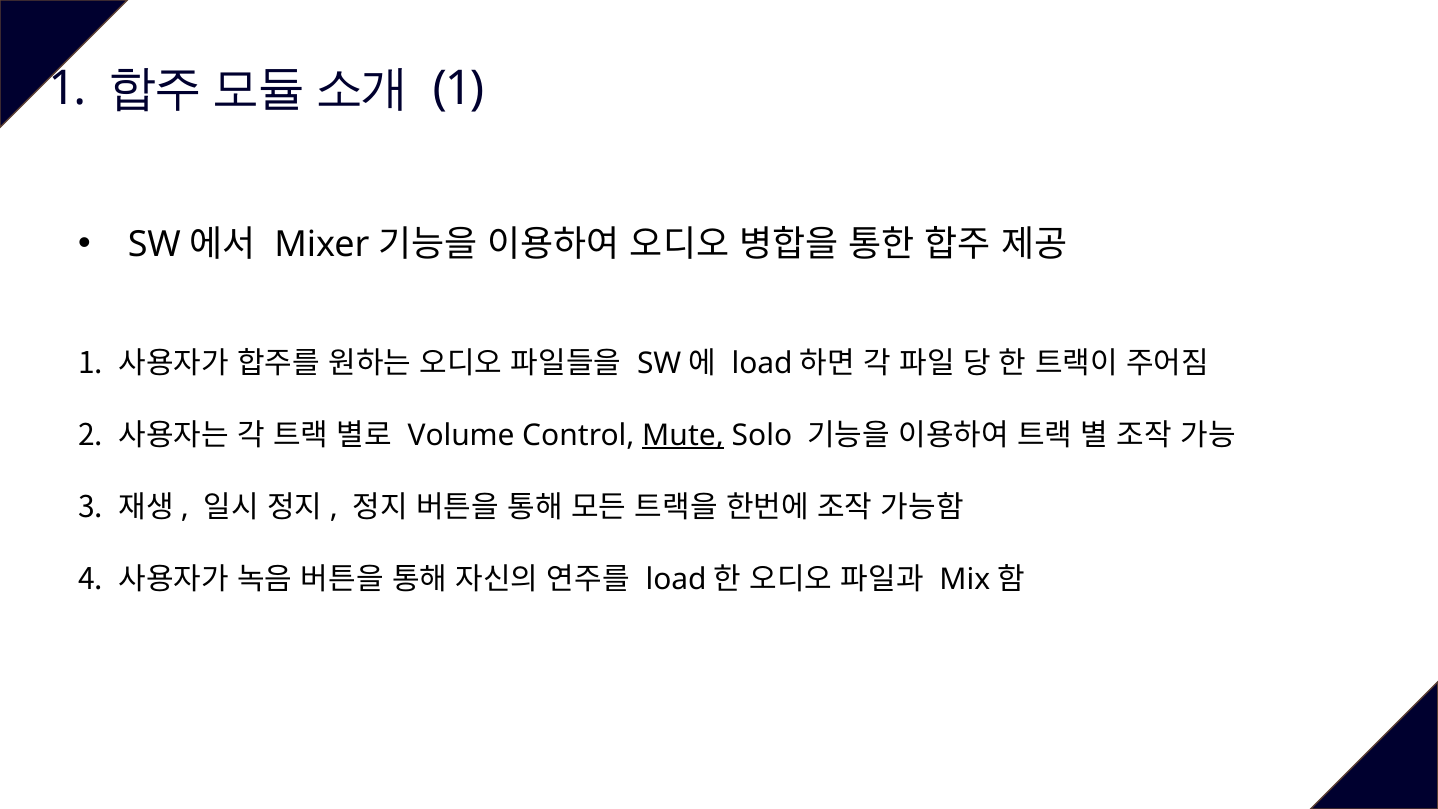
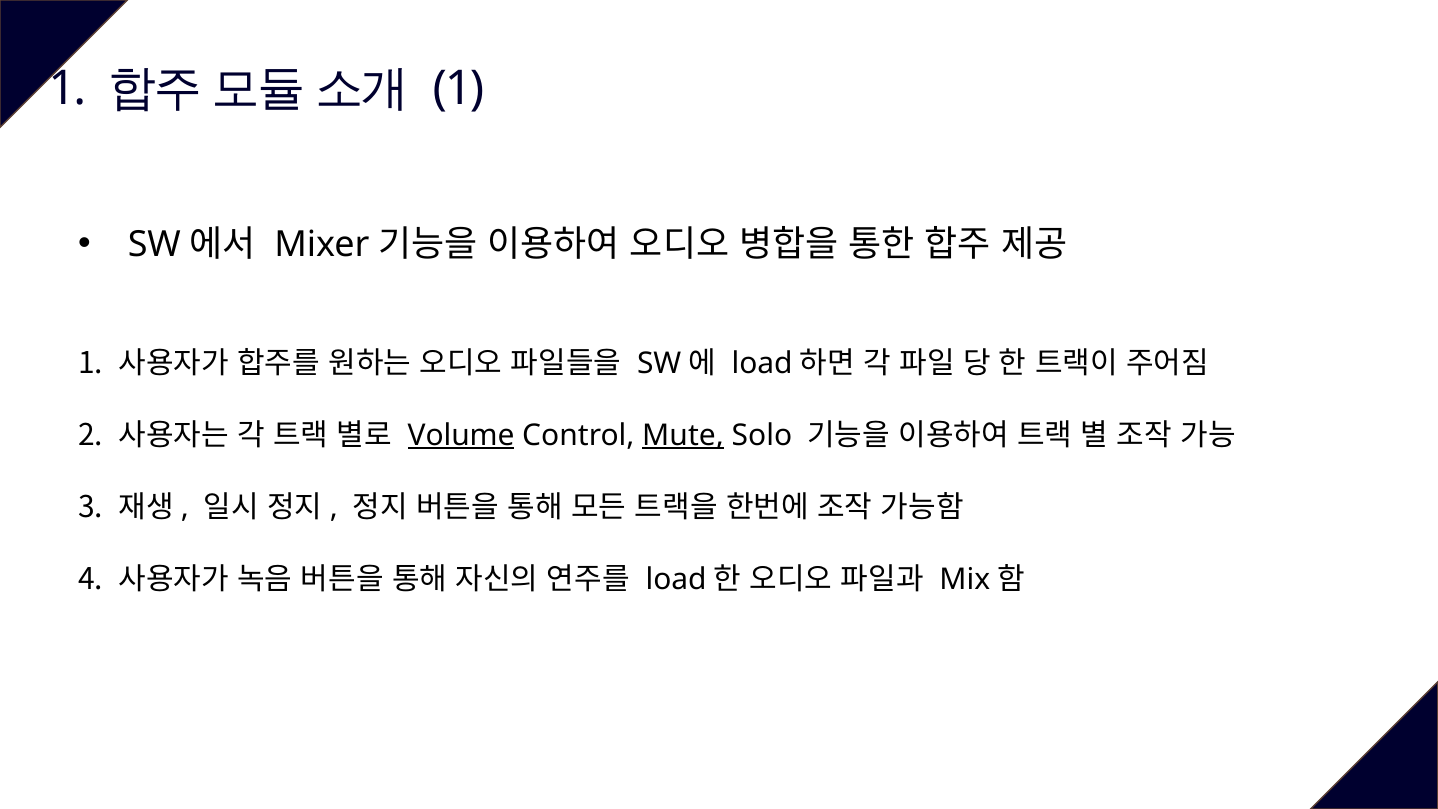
Volume underline: none -> present
